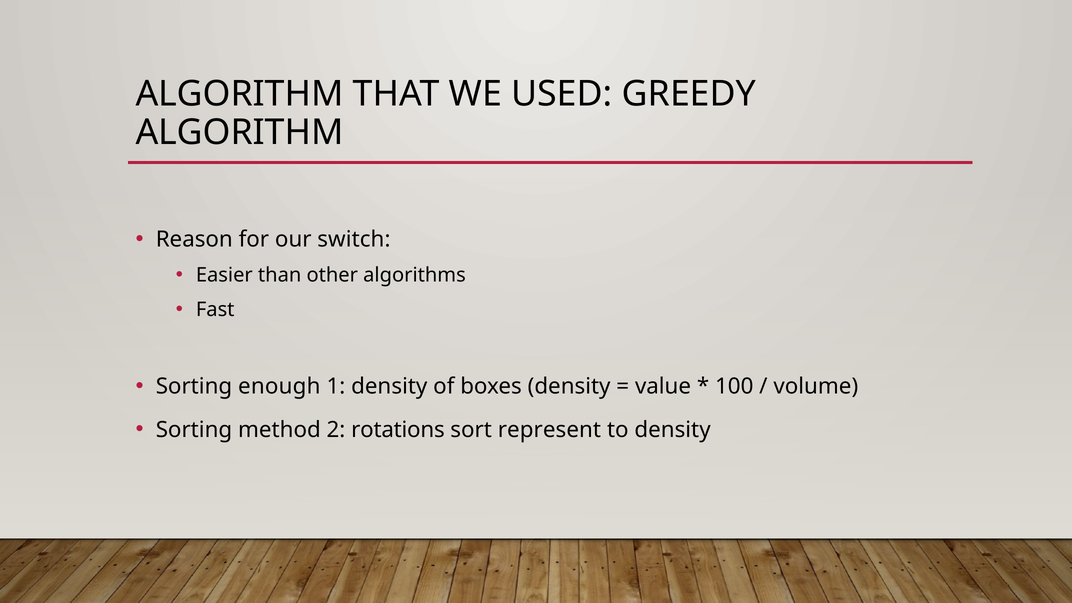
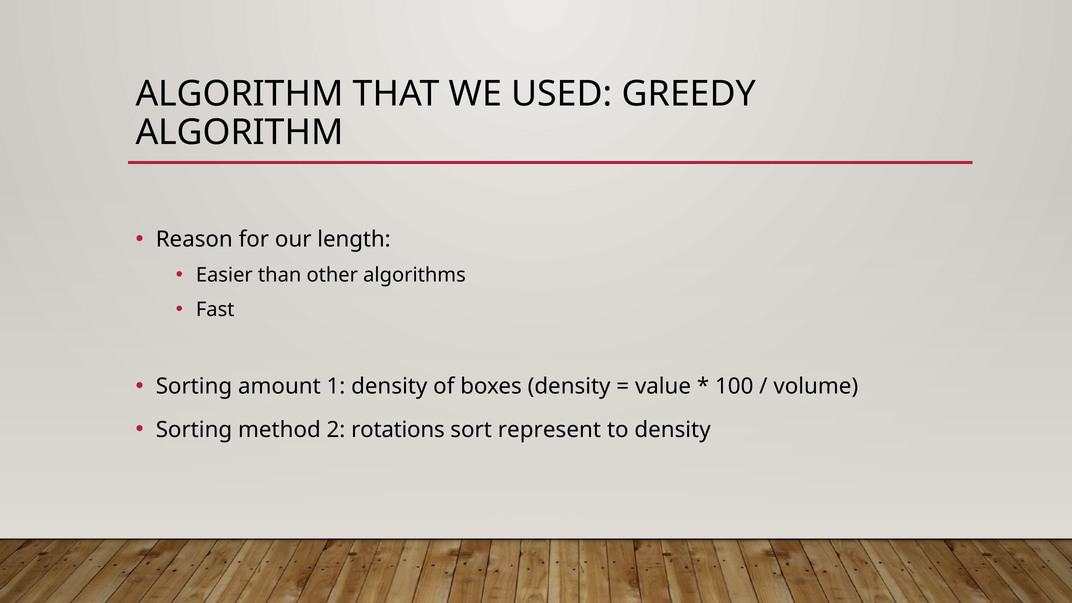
switch: switch -> length
enough: enough -> amount
